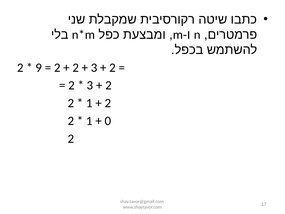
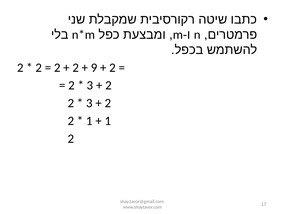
9 at (39, 68): 9 -> 2
3 at (94, 68): 3 -> 9
1 at (89, 103): 1 -> 3
0 at (108, 121): 0 -> 1
